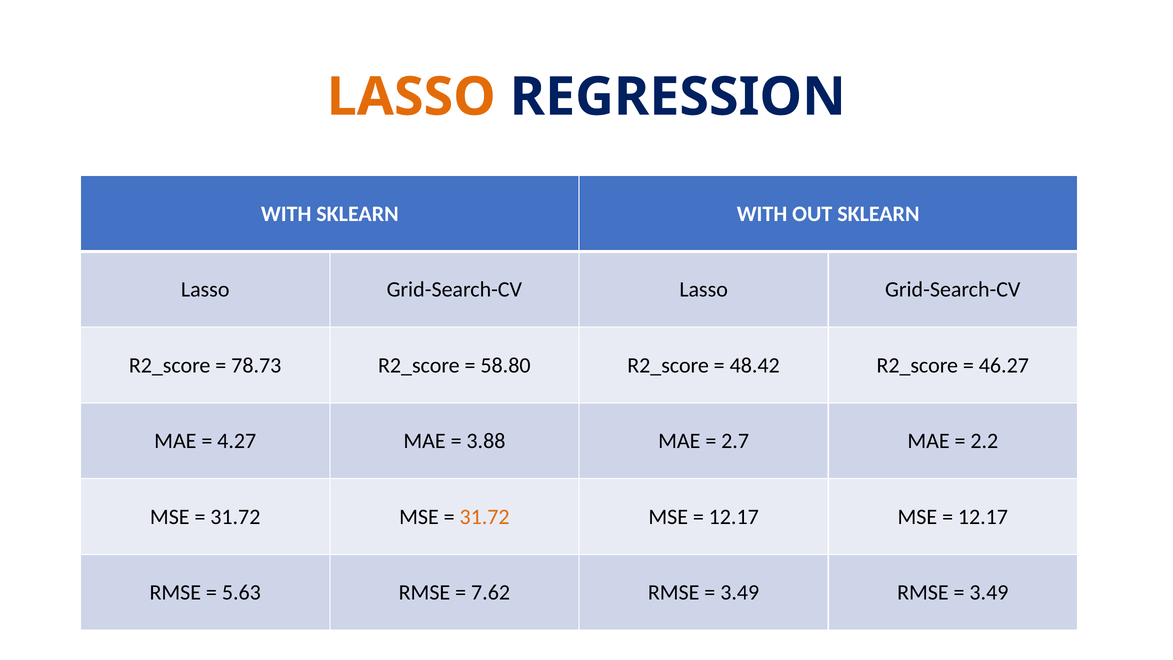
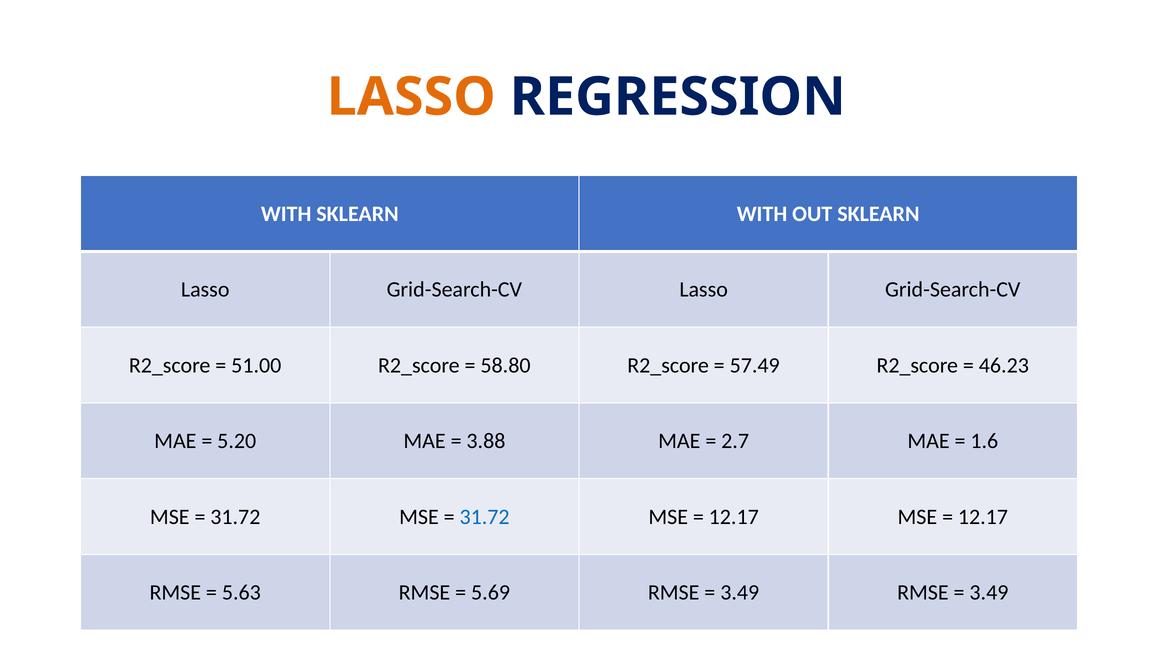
78.73: 78.73 -> 51.00
48.42: 48.42 -> 57.49
46.27: 46.27 -> 46.23
4.27: 4.27 -> 5.20
2.2: 2.2 -> 1.6
31.72 at (485, 517) colour: orange -> blue
7.62: 7.62 -> 5.69
